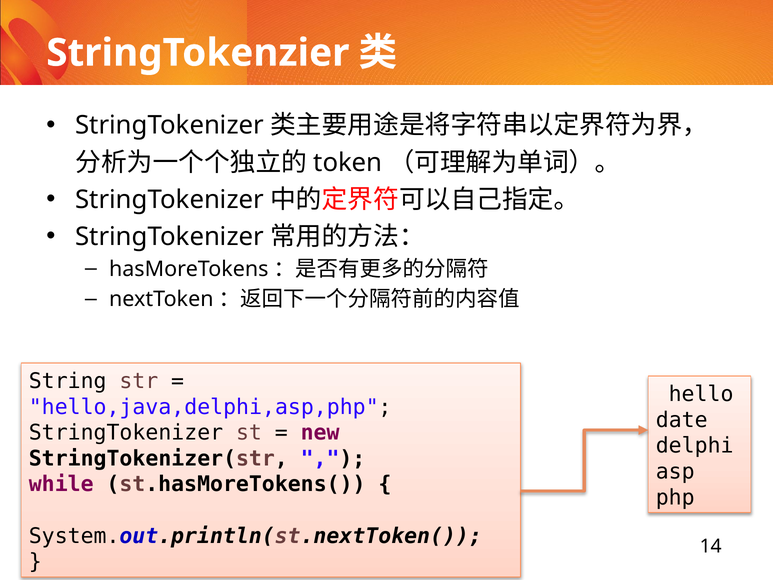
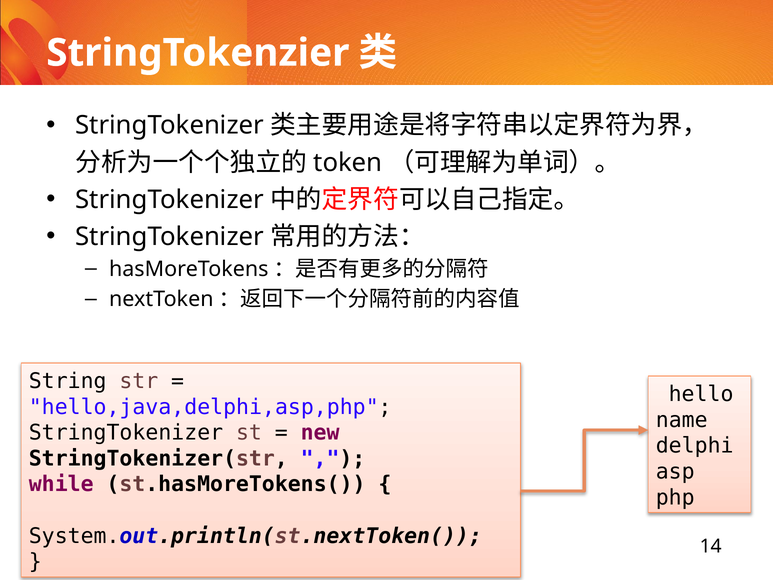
date: date -> name
